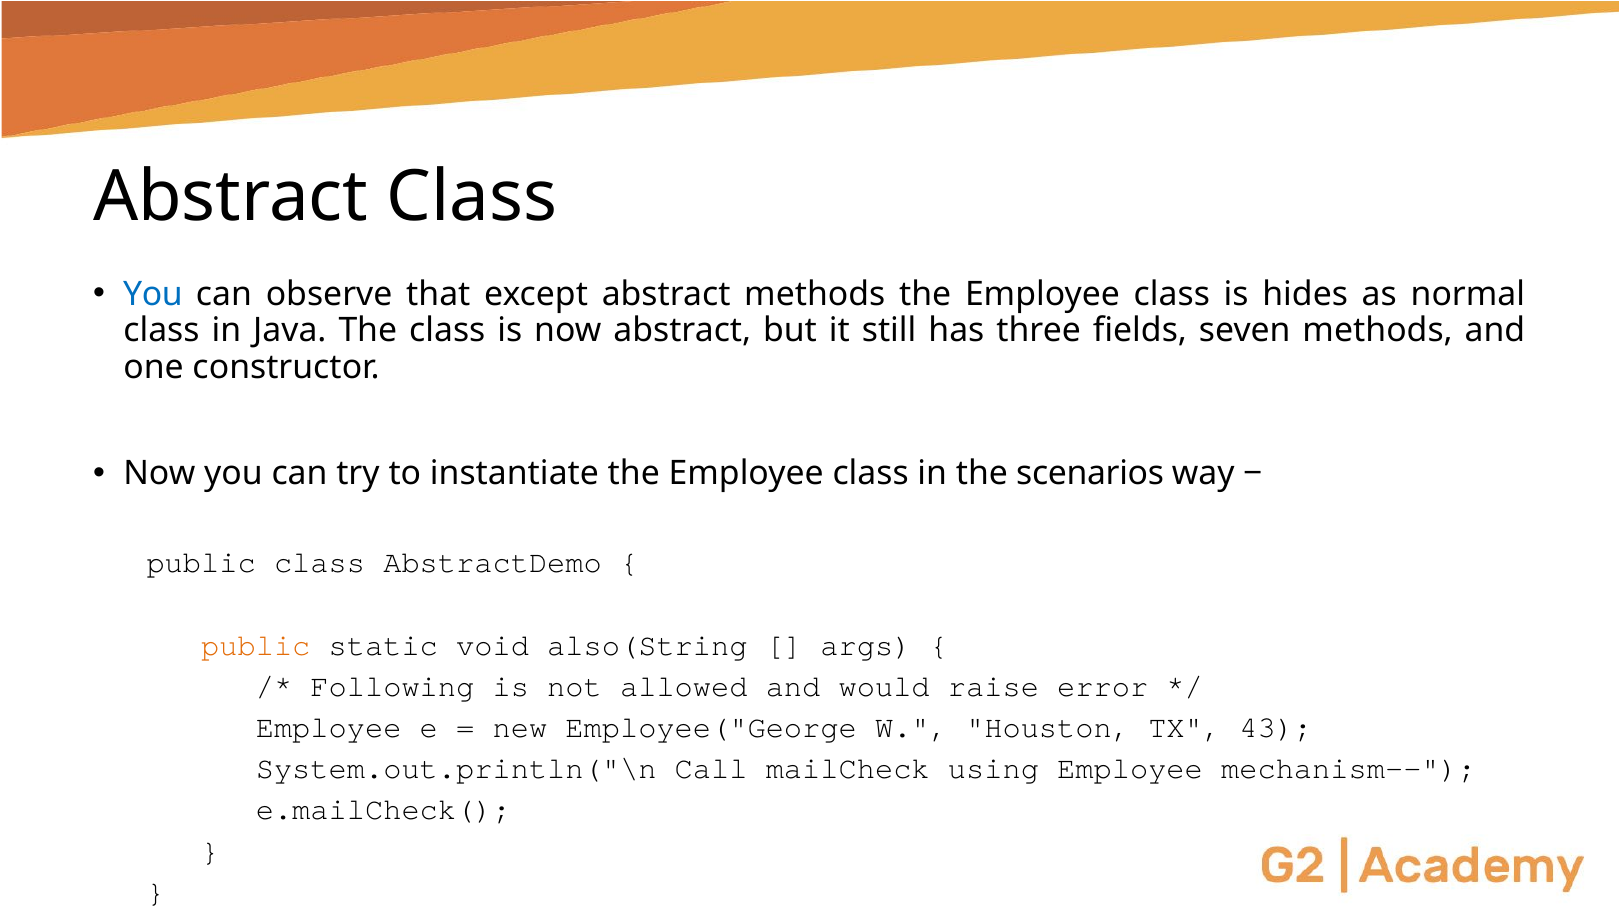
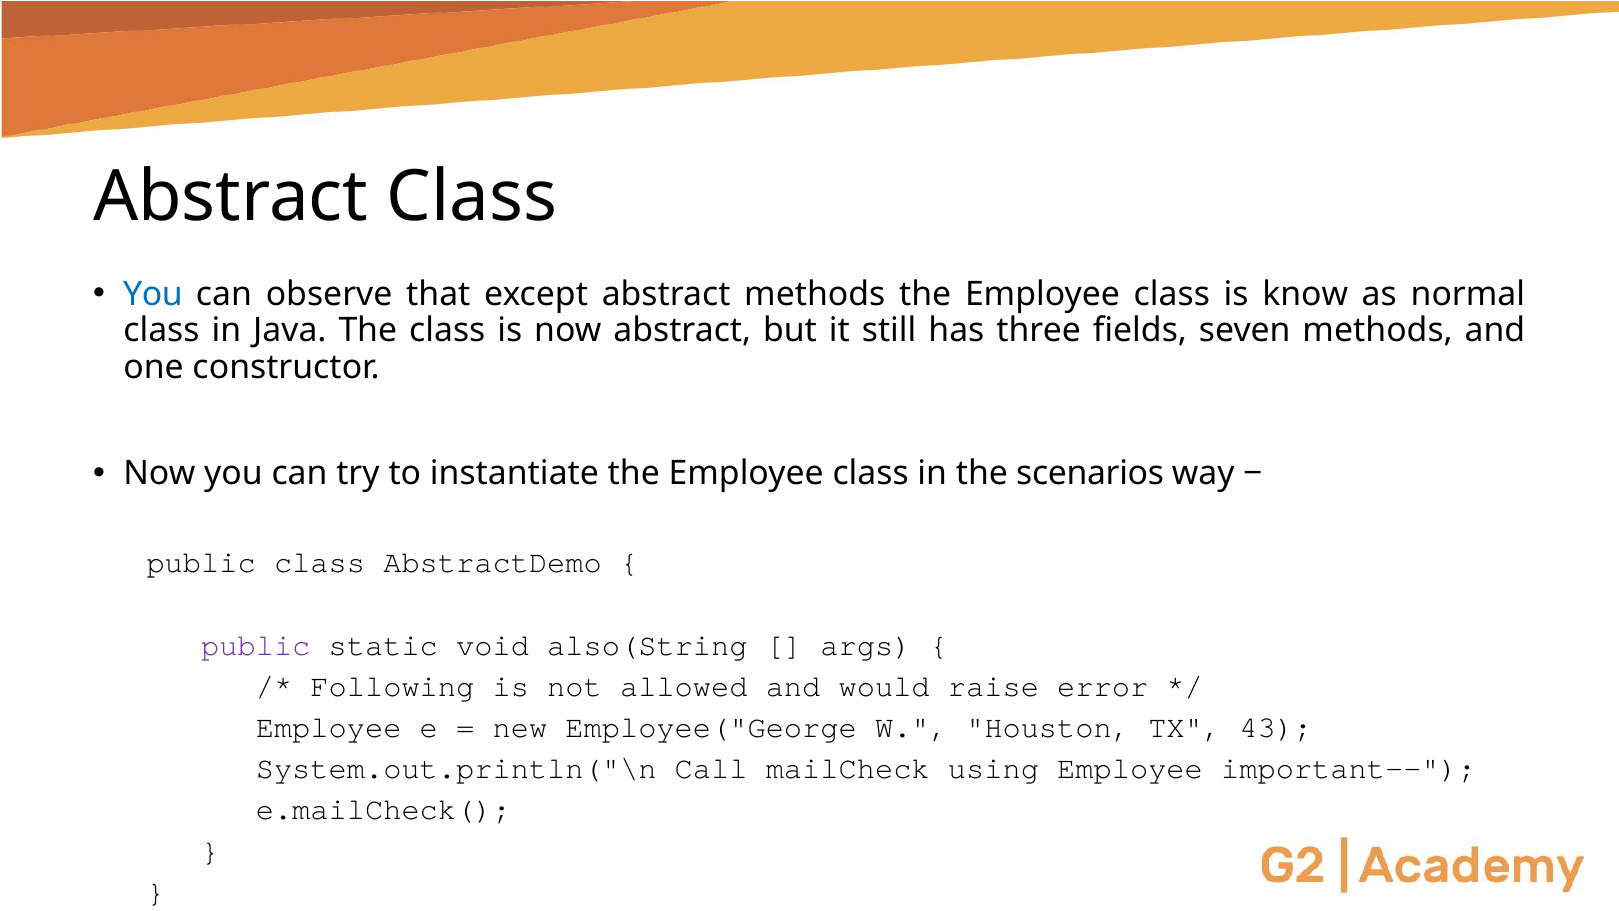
hides: hides -> know
public at (256, 645) colour: orange -> purple
mechanism--: mechanism-- -> important--
